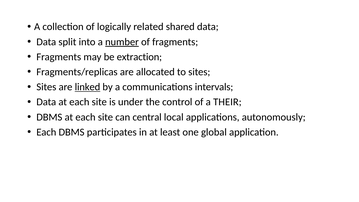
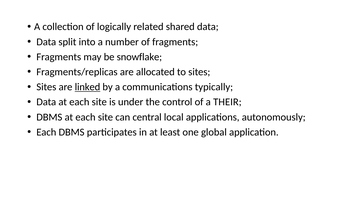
number underline: present -> none
extraction: extraction -> snowflake
intervals: intervals -> typically
